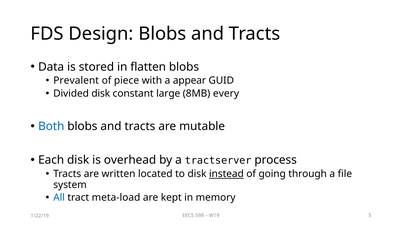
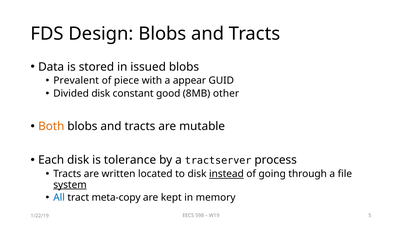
flatten: flatten -> issued
large: large -> good
every: every -> other
Both colour: blue -> orange
overhead: overhead -> tolerance
system underline: none -> present
meta-load: meta-load -> meta-copy
